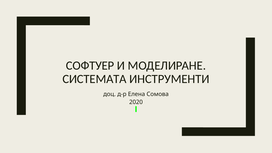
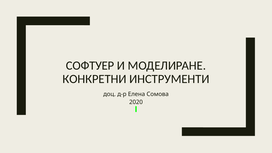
СИСТЕМАТА: СИСТЕМАТА -> КОНКРЕТНИ
